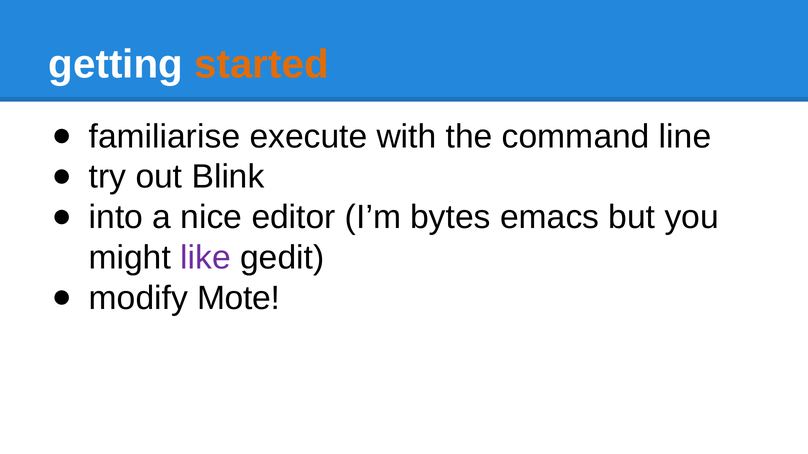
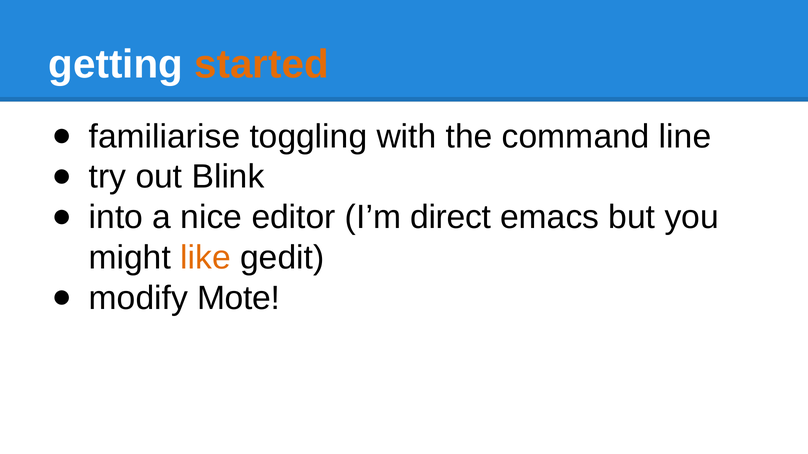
execute: execute -> toggling
bytes: bytes -> direct
like colour: purple -> orange
